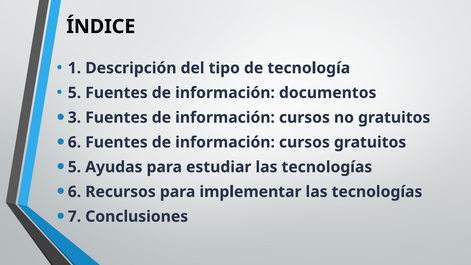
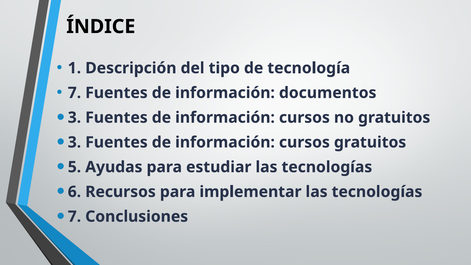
5 at (74, 93): 5 -> 7
6 at (74, 142): 6 -> 3
